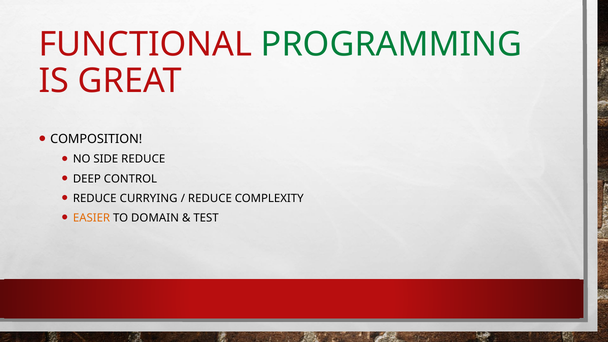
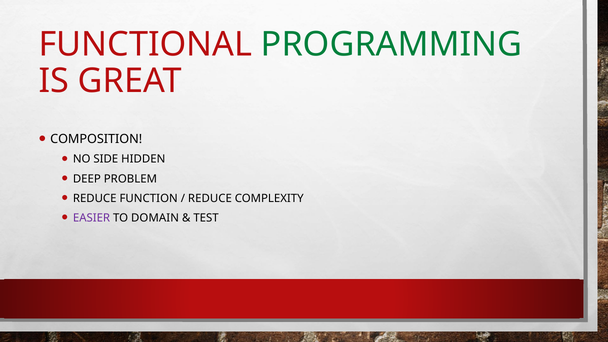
SIDE REDUCE: REDUCE -> HIDDEN
CONTROL: CONTROL -> PROBLEM
CURRYING: CURRYING -> FUNCTION
EASIER colour: orange -> purple
